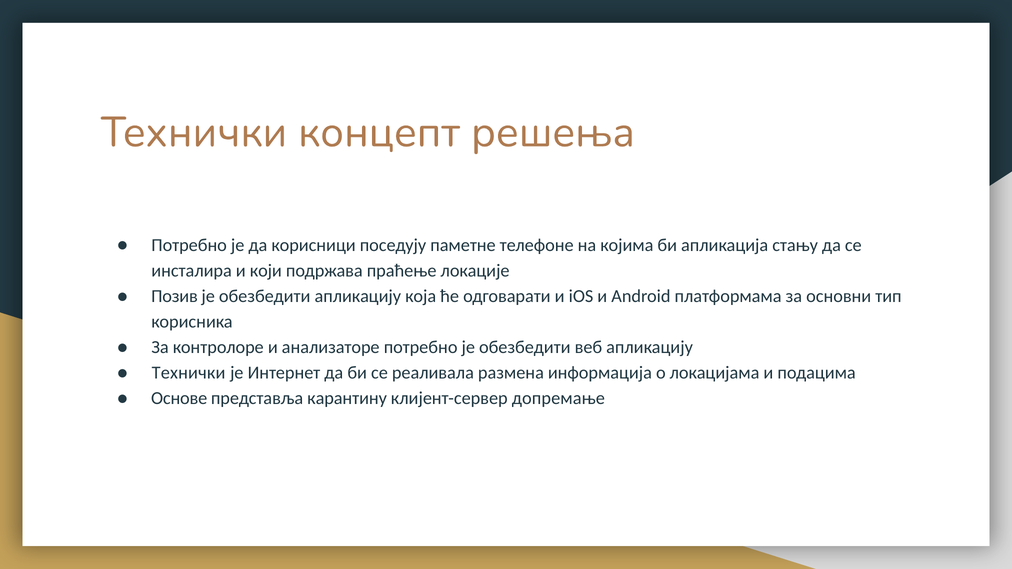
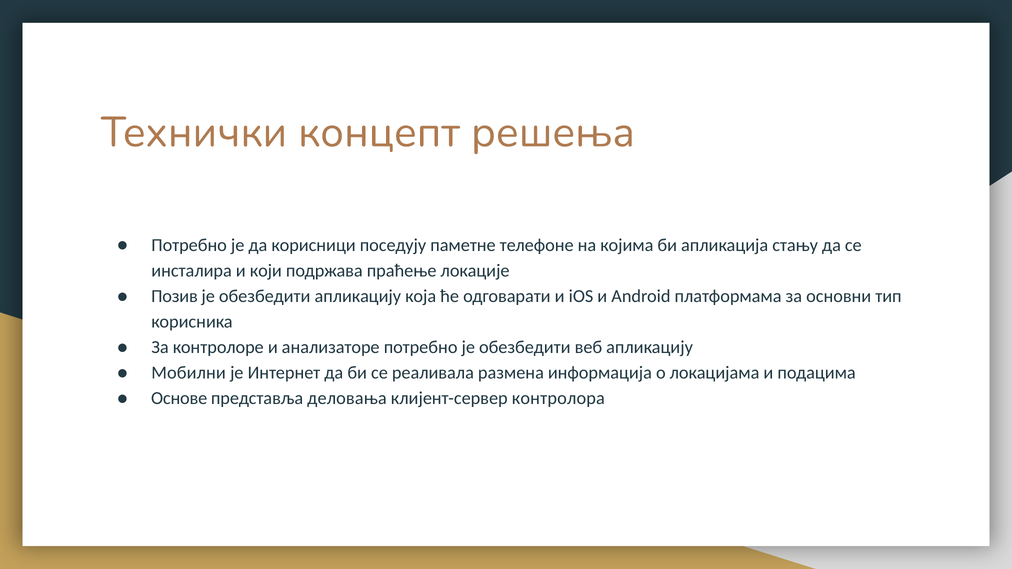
Технички at (189, 373): Технички -> Мобилни
карантину: карантину -> деловања
допремање: допремање -> контролора
